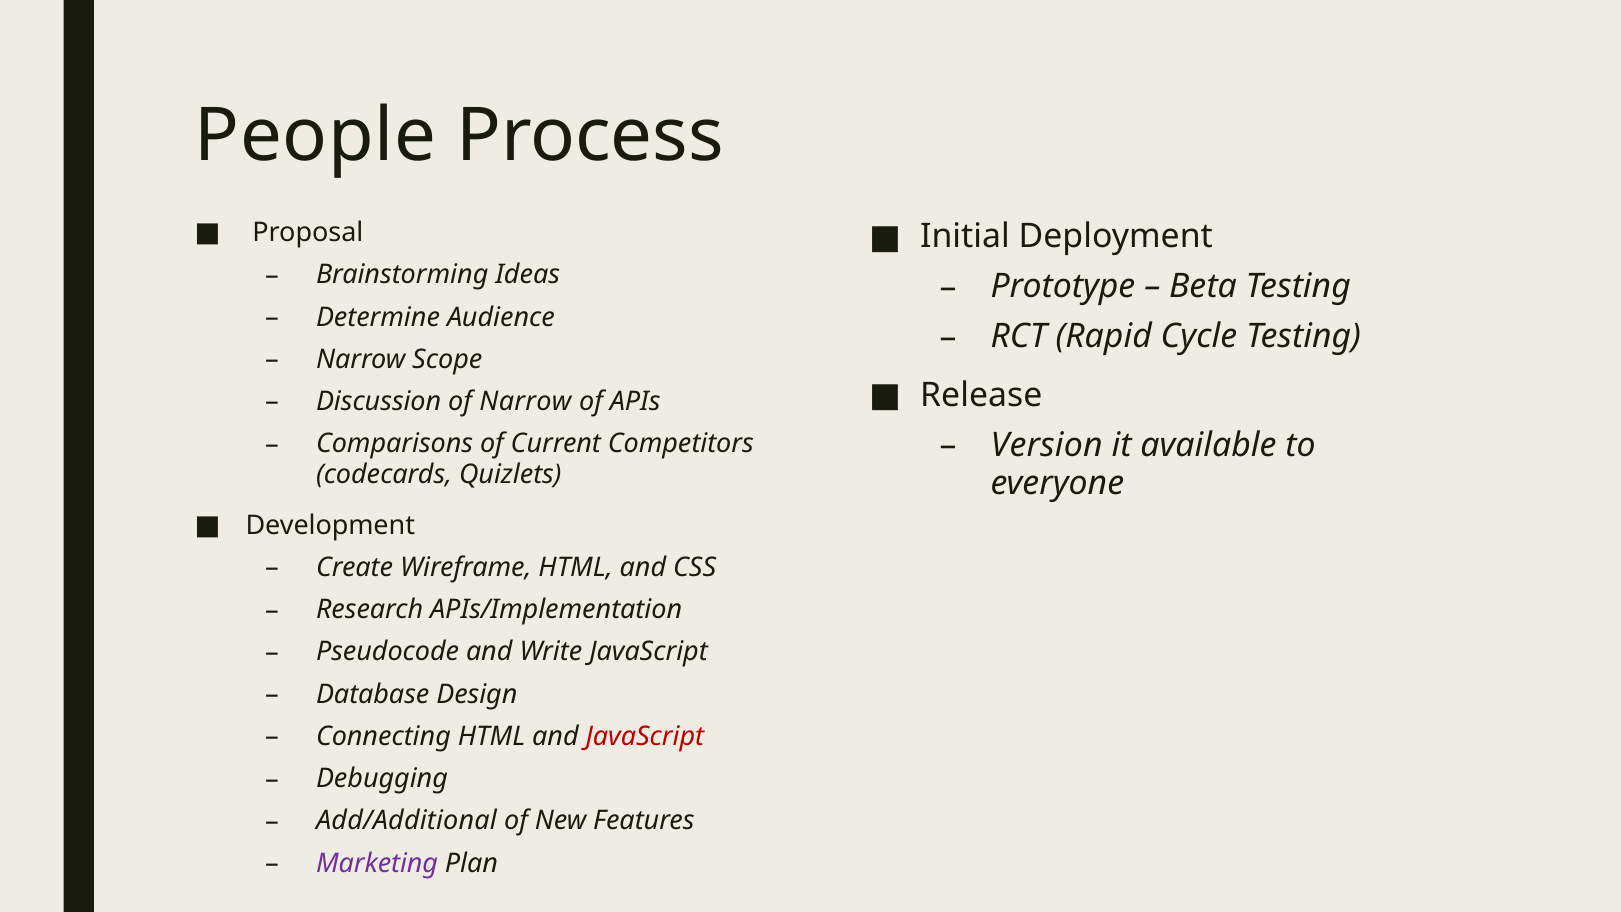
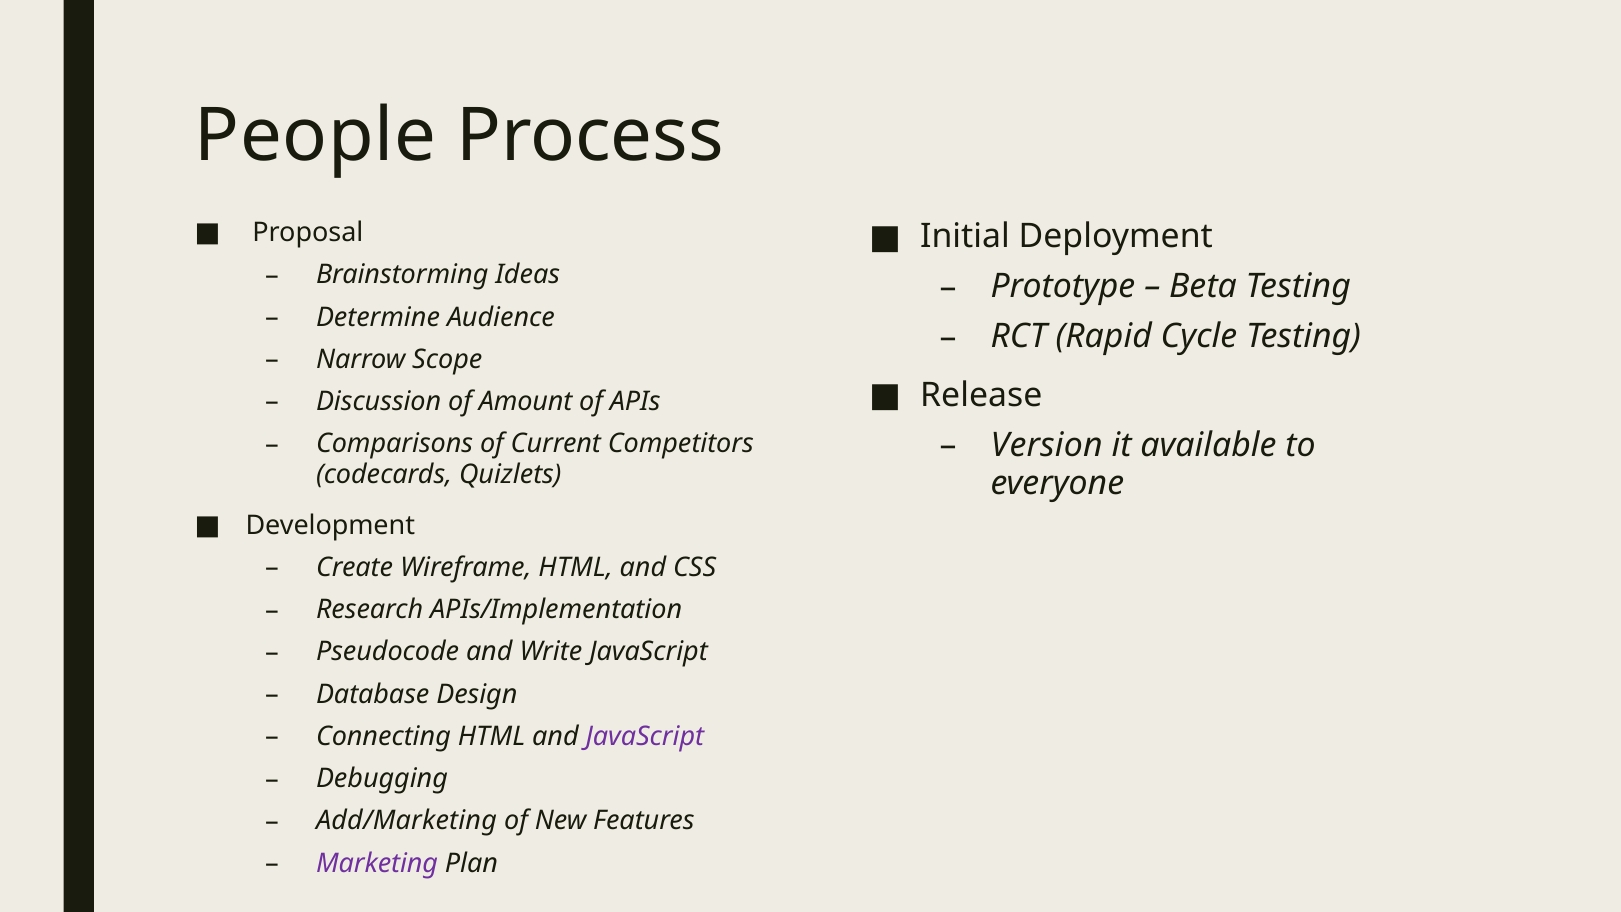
of Narrow: Narrow -> Amount
JavaScript at (645, 736) colour: red -> purple
Add/Additional: Add/Additional -> Add/Marketing
